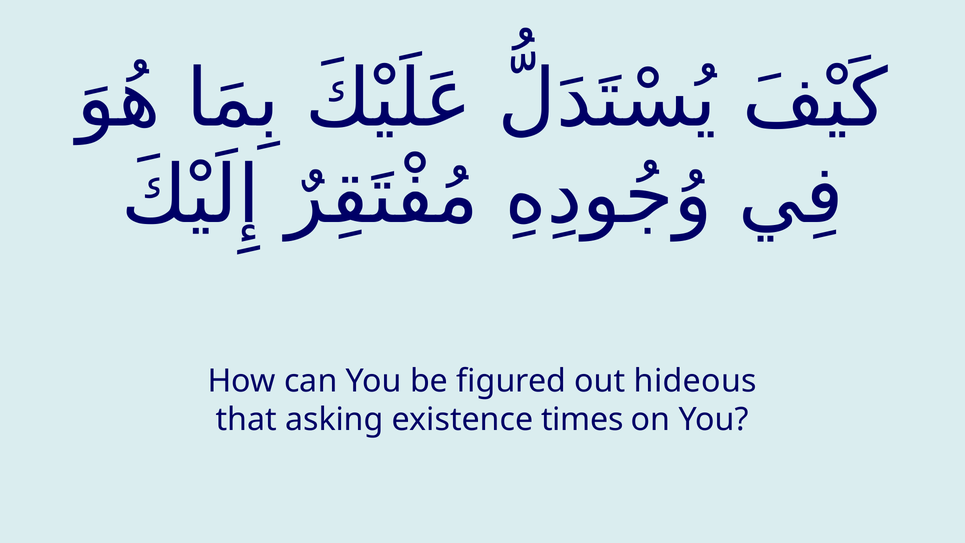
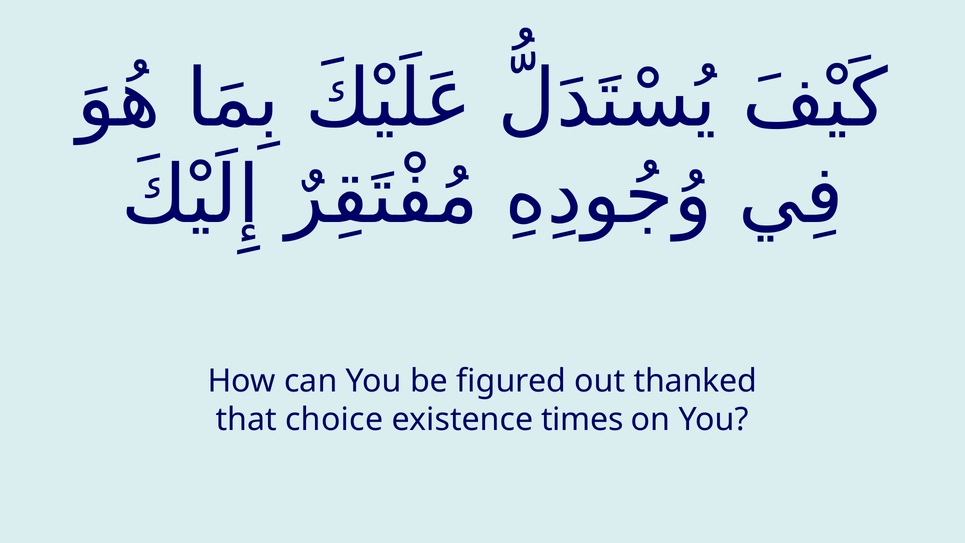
hideous: hideous -> thanked
asking: asking -> choice
